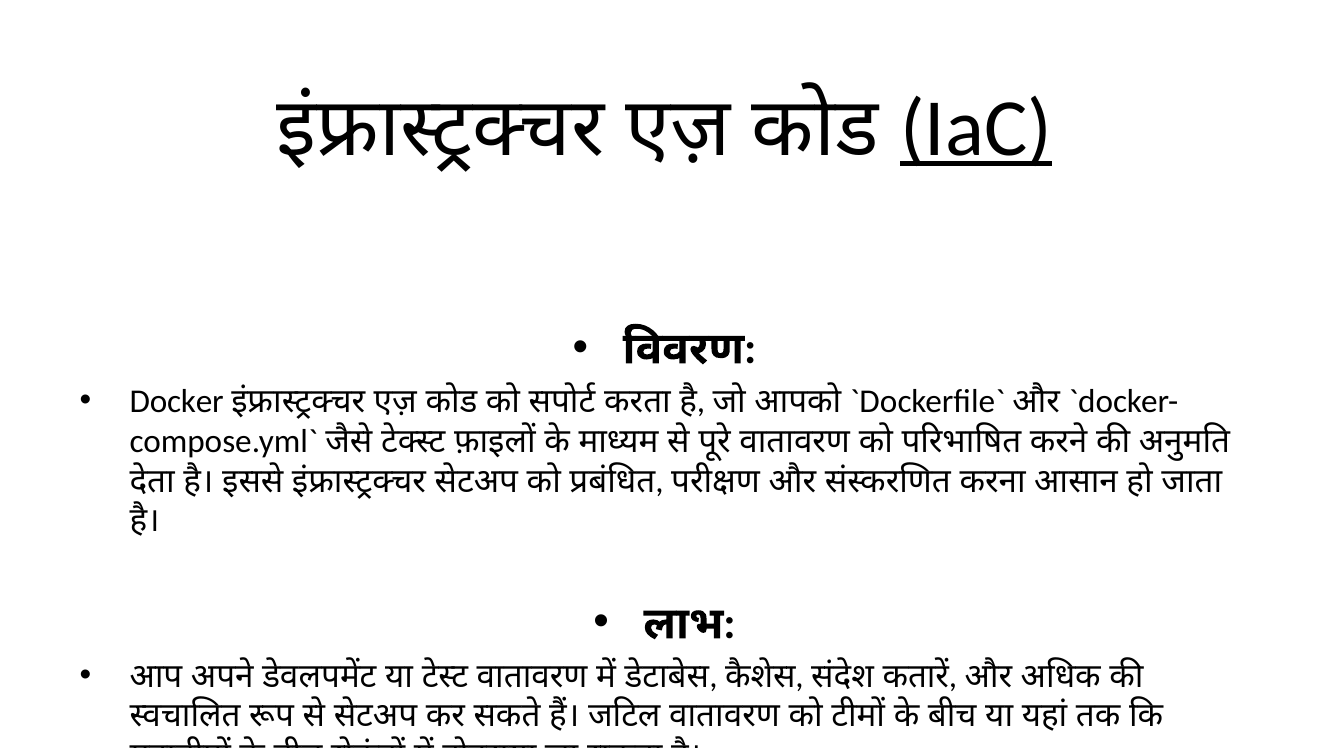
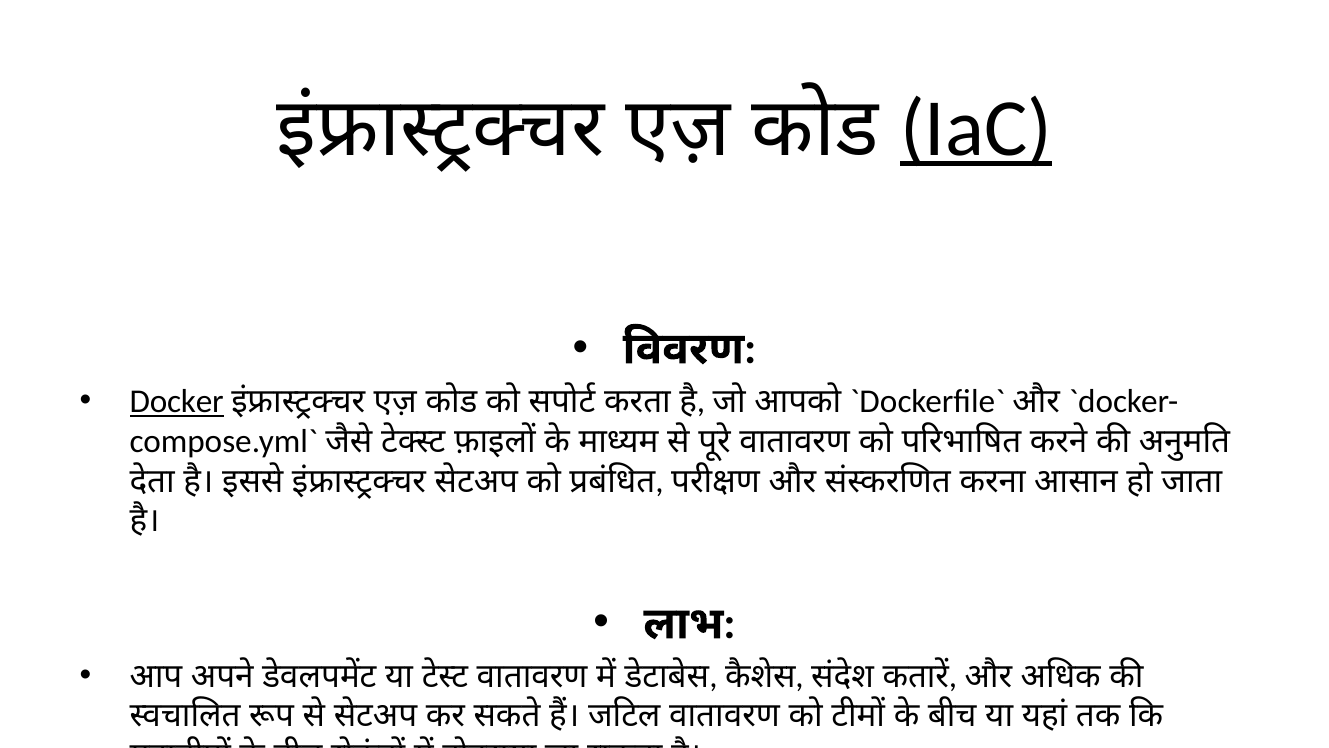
Docker underline: none -> present
